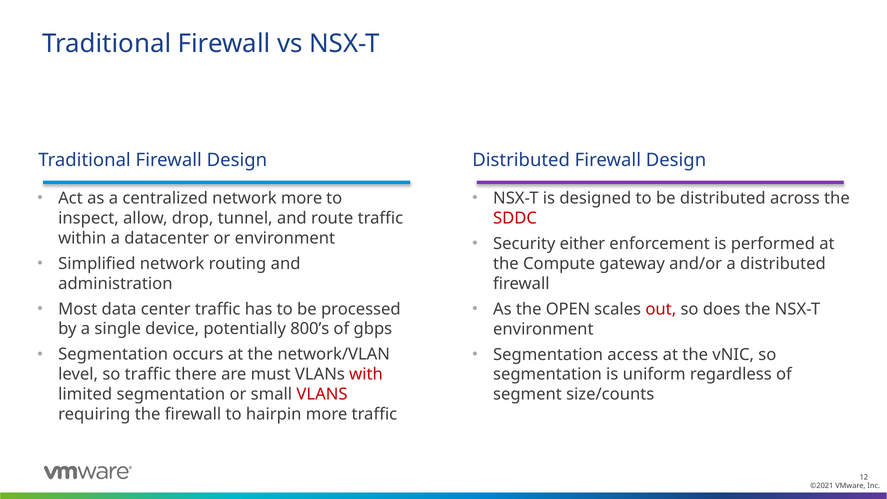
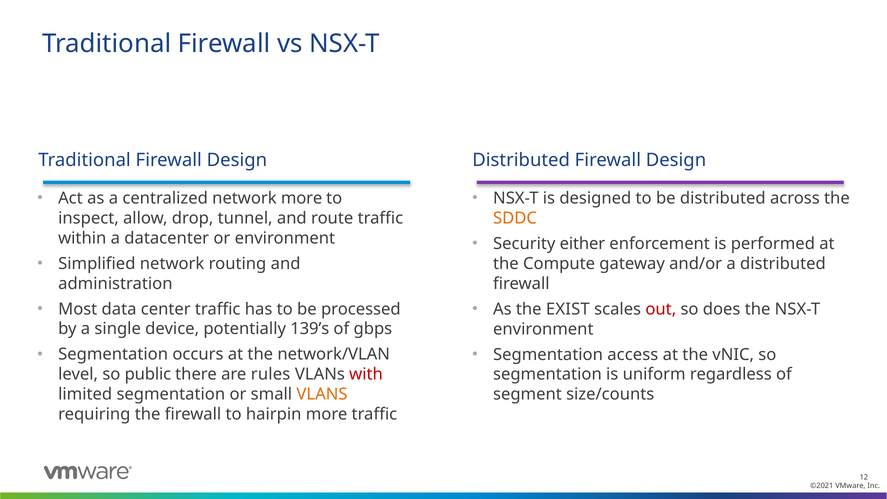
SDDC colour: red -> orange
OPEN: OPEN -> EXIST
800’s: 800’s -> 139’s
so traffic: traffic -> public
must: must -> rules
VLANS at (322, 394) colour: red -> orange
